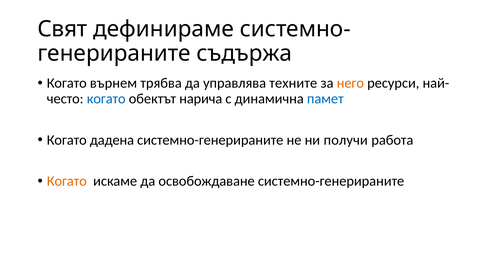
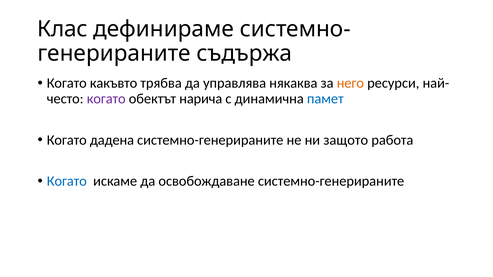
Свят: Свят -> Клас
върнем: върнем -> какъвто
техните: техните -> някаква
когато at (106, 99) colour: blue -> purple
получи: получи -> защото
Когато at (67, 181) colour: orange -> blue
